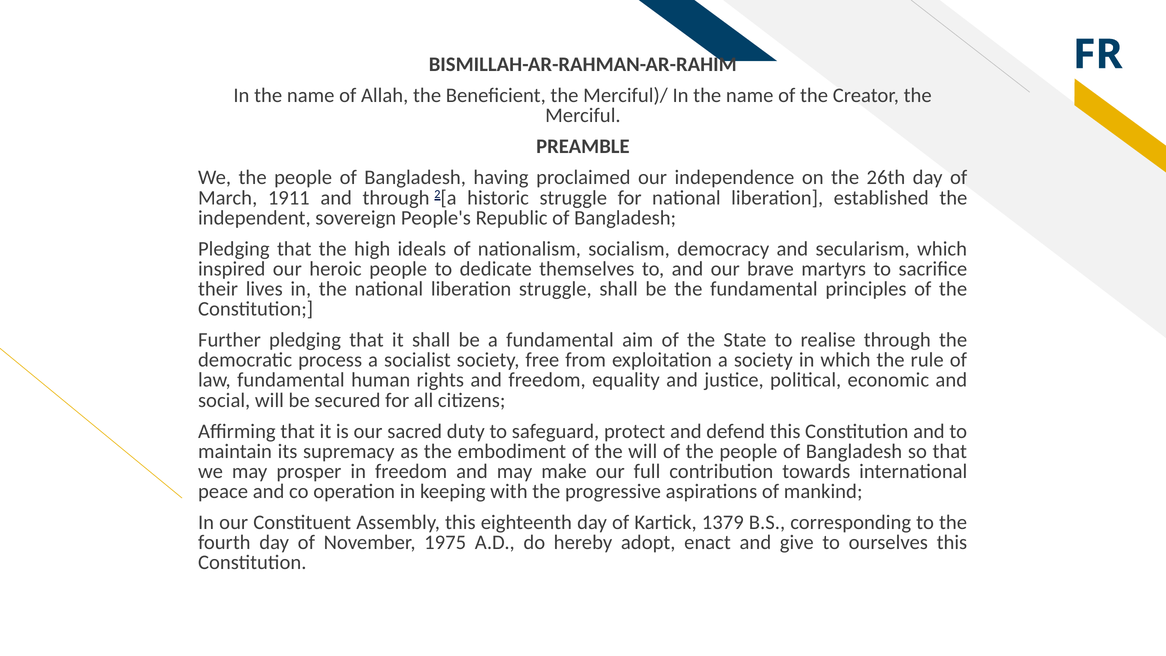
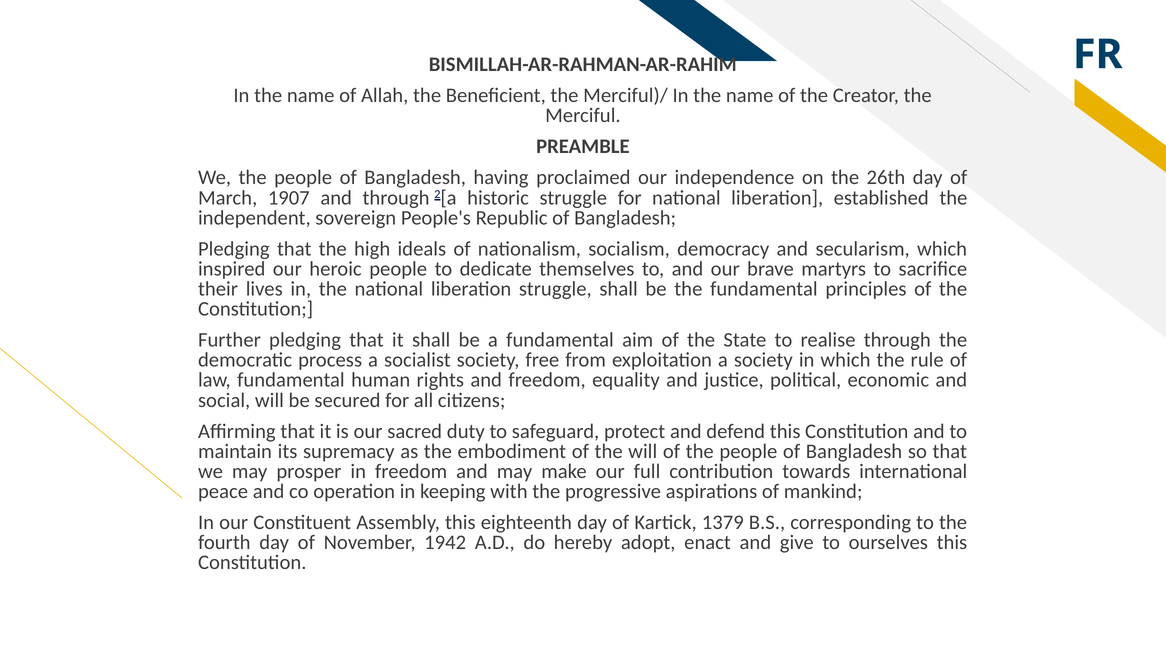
1911: 1911 -> 1907
1975: 1975 -> 1942
